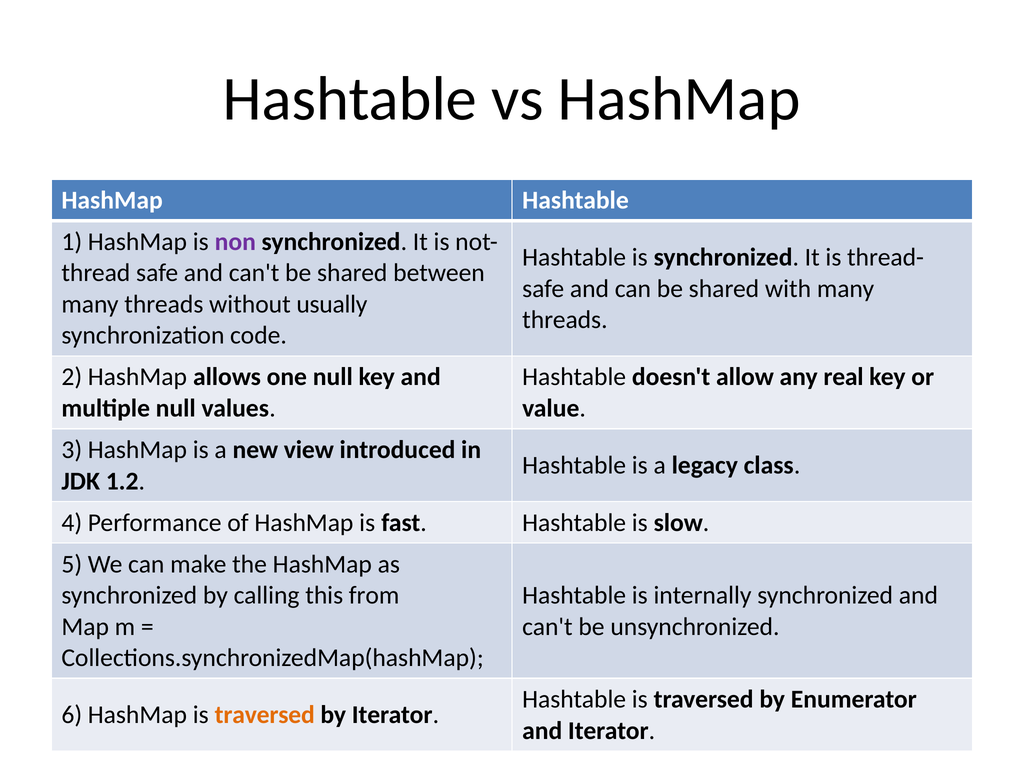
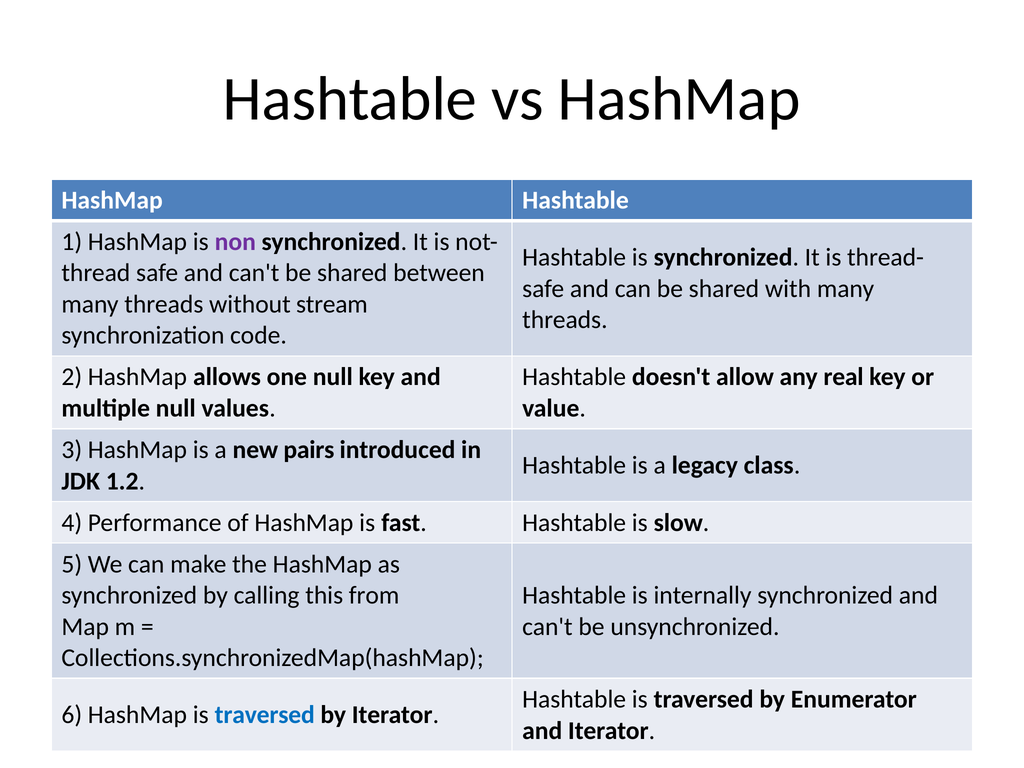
usually: usually -> stream
view: view -> pairs
traversed at (265, 715) colour: orange -> blue
